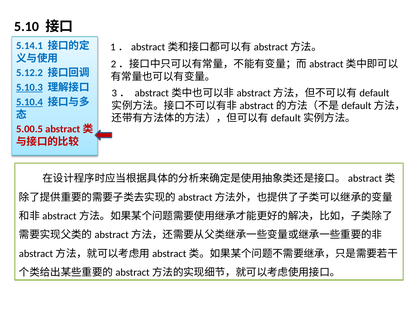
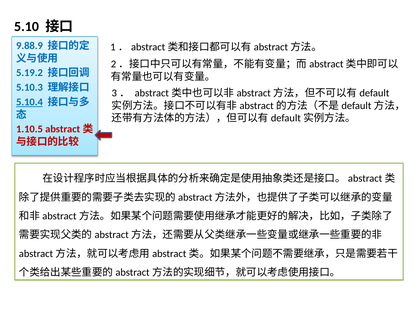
5.14.1: 5.14.1 -> 9.88.9
5.12.2: 5.12.2 -> 5.19.2
5.10.3 underline: present -> none
5.00.5: 5.00.5 -> 1.10.5
